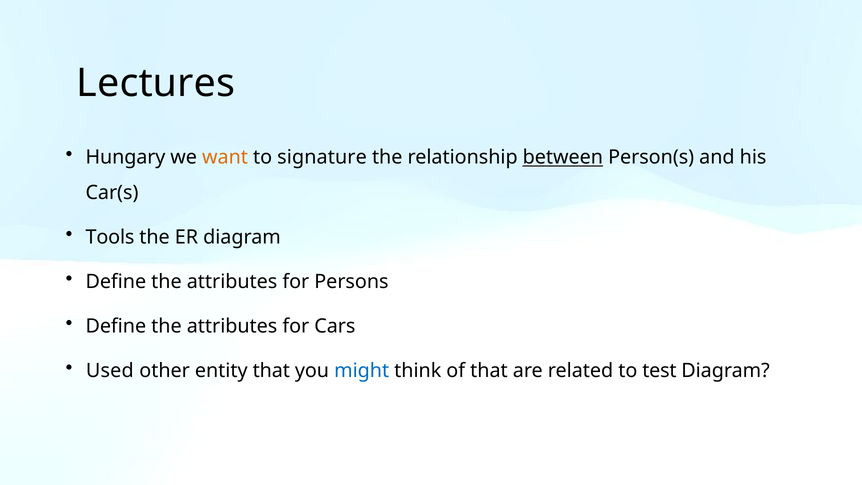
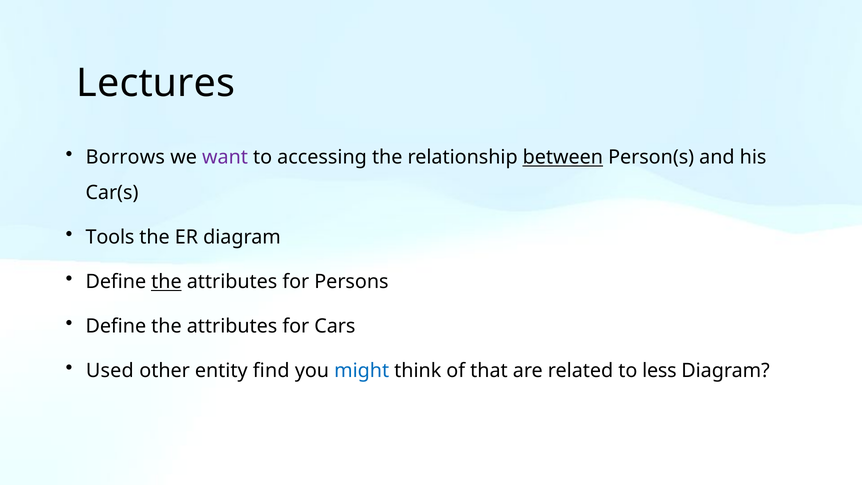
Hungary: Hungary -> Borrows
want colour: orange -> purple
signature: signature -> accessing
the at (166, 282) underline: none -> present
entity that: that -> find
test: test -> less
